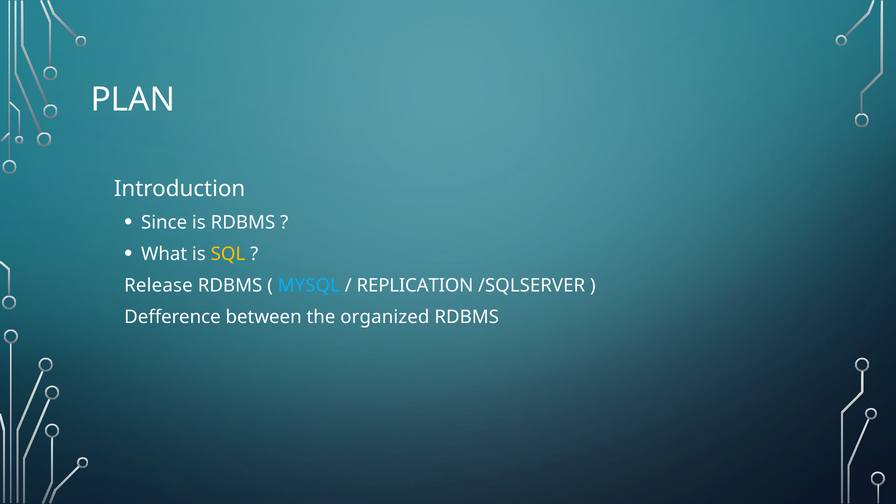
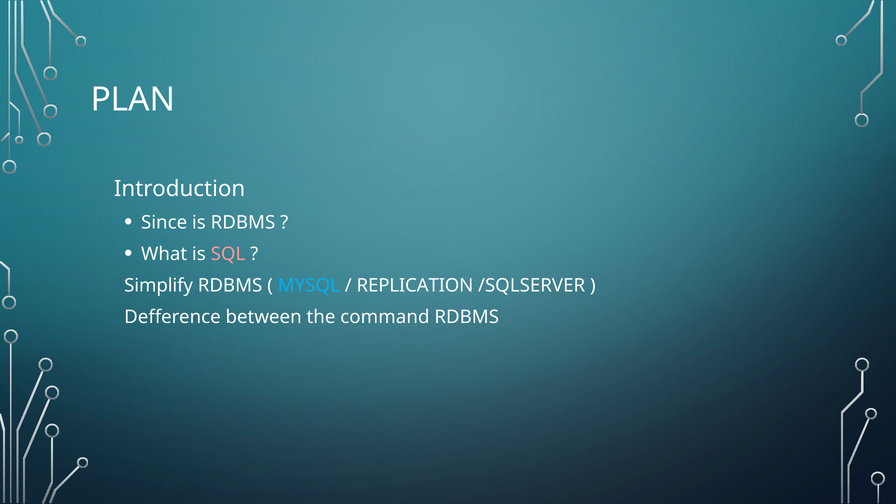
SQL colour: yellow -> pink
Release: Release -> Simplify
organized: organized -> command
